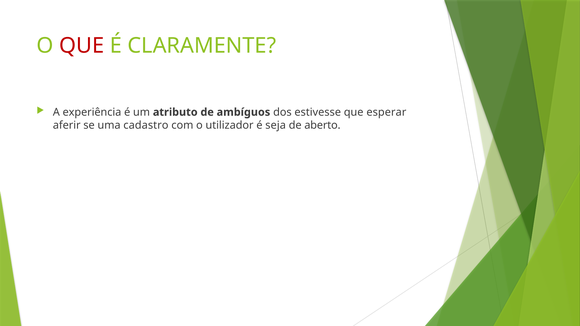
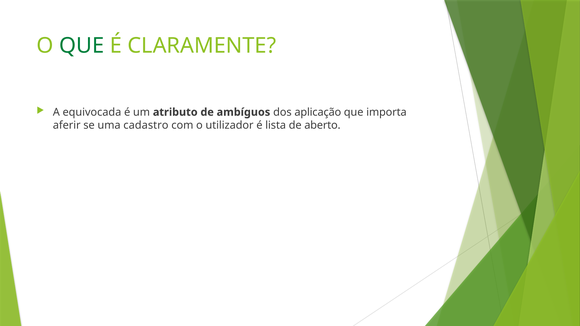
QUE at (82, 46) colour: red -> green
experiência: experiência -> equivocada
estivesse: estivesse -> aplicação
esperar: esperar -> importa
seja: seja -> lista
